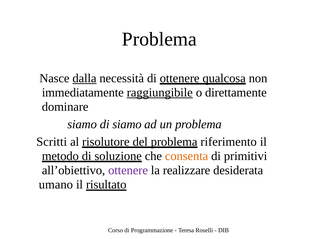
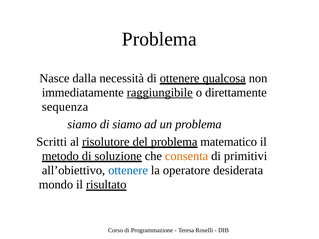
dalla underline: present -> none
dominare: dominare -> sequenza
riferimento: riferimento -> matematico
ottenere at (128, 171) colour: purple -> blue
realizzare: realizzare -> operatore
umano: umano -> mondo
